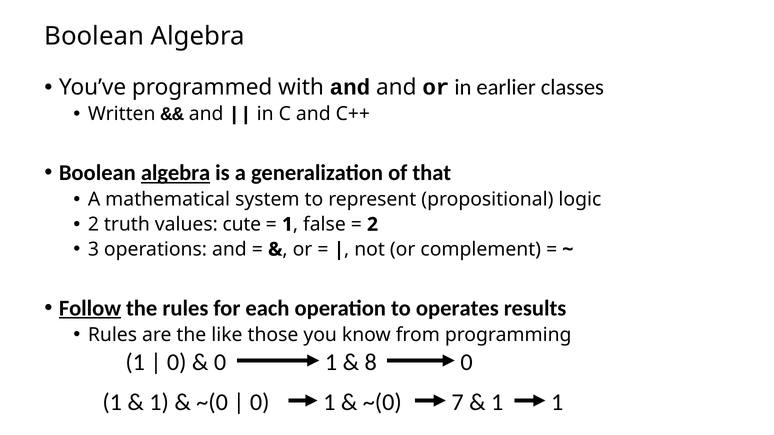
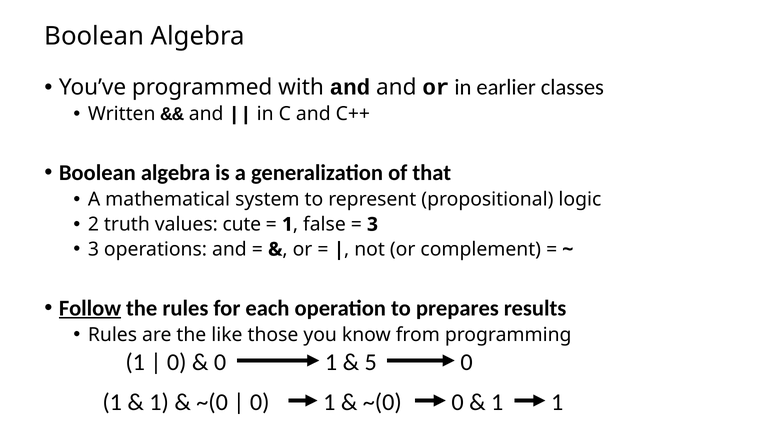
algebra at (176, 173) underline: present -> none
2 at (373, 225): 2 -> 3
operates: operates -> prepares
8: 8 -> 5
~(0 7: 7 -> 0
